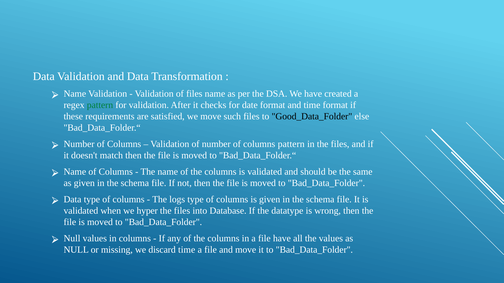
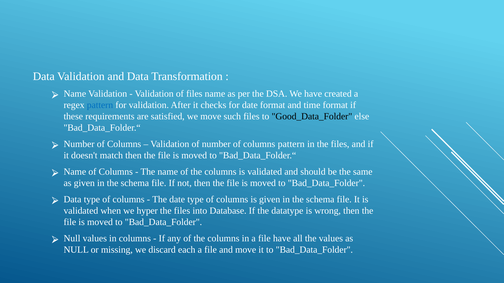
pattern at (100, 105) colour: green -> blue
The logs: logs -> date
discard time: time -> each
